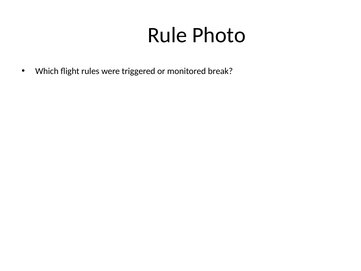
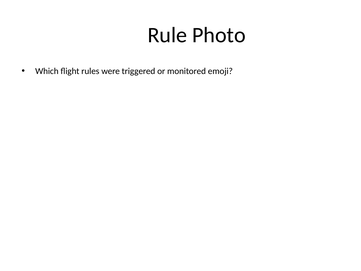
break: break -> emoji
